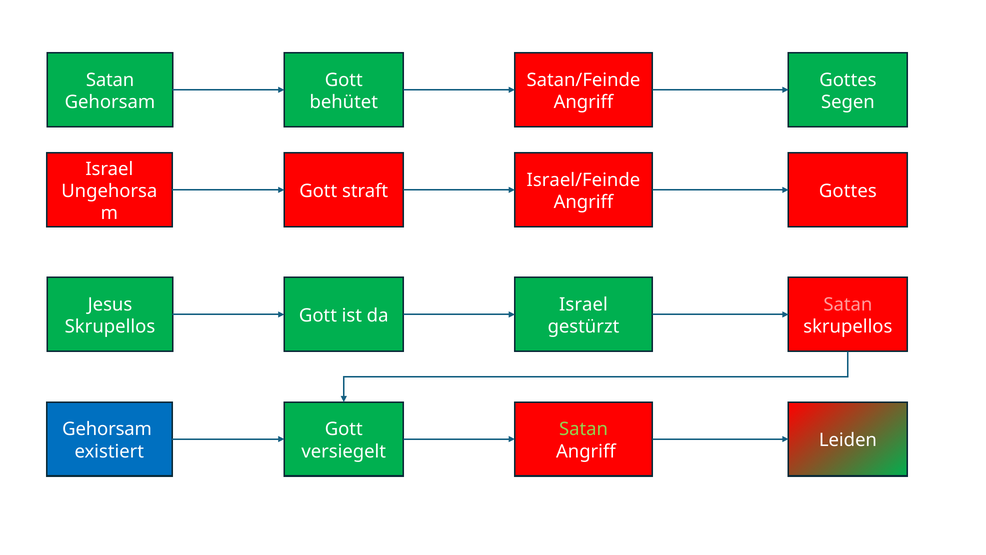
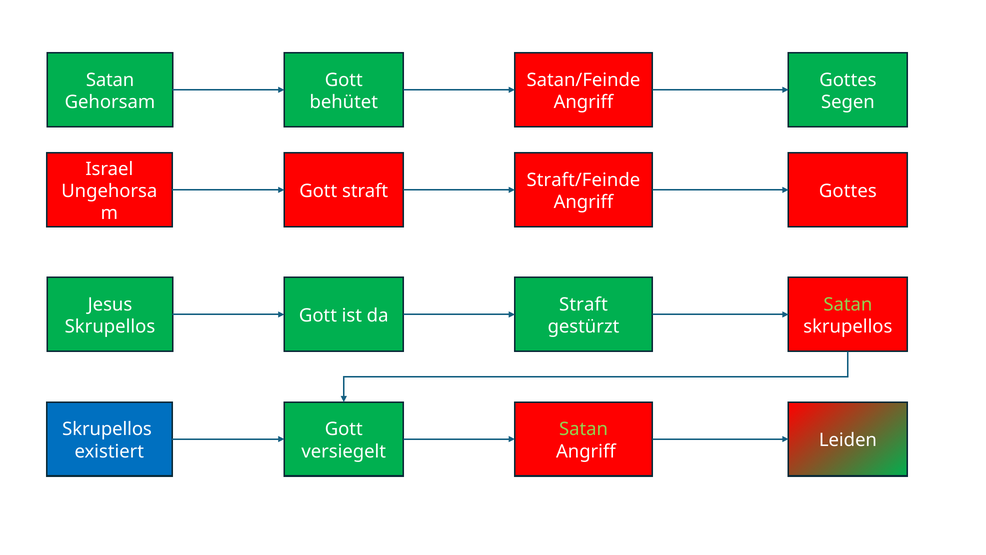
Israel/Feinde: Israel/Feinde -> Straft/Feinde
Israel at (583, 304): Israel -> Straft
Satan at (848, 304) colour: pink -> light green
Gehorsam at (107, 429): Gehorsam -> Skrupellos
